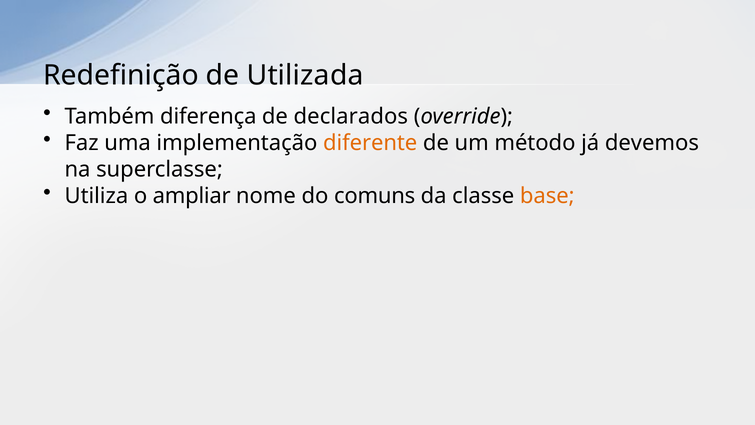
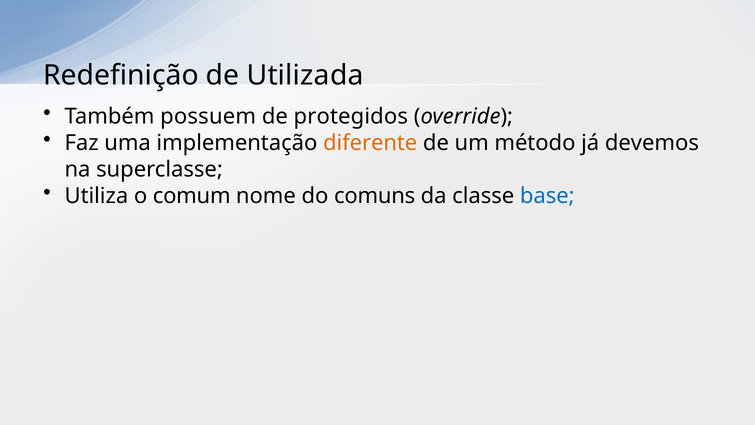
diferença: diferença -> possuem
declarados: declarados -> protegidos
ampliar: ampliar -> comum
base colour: orange -> blue
